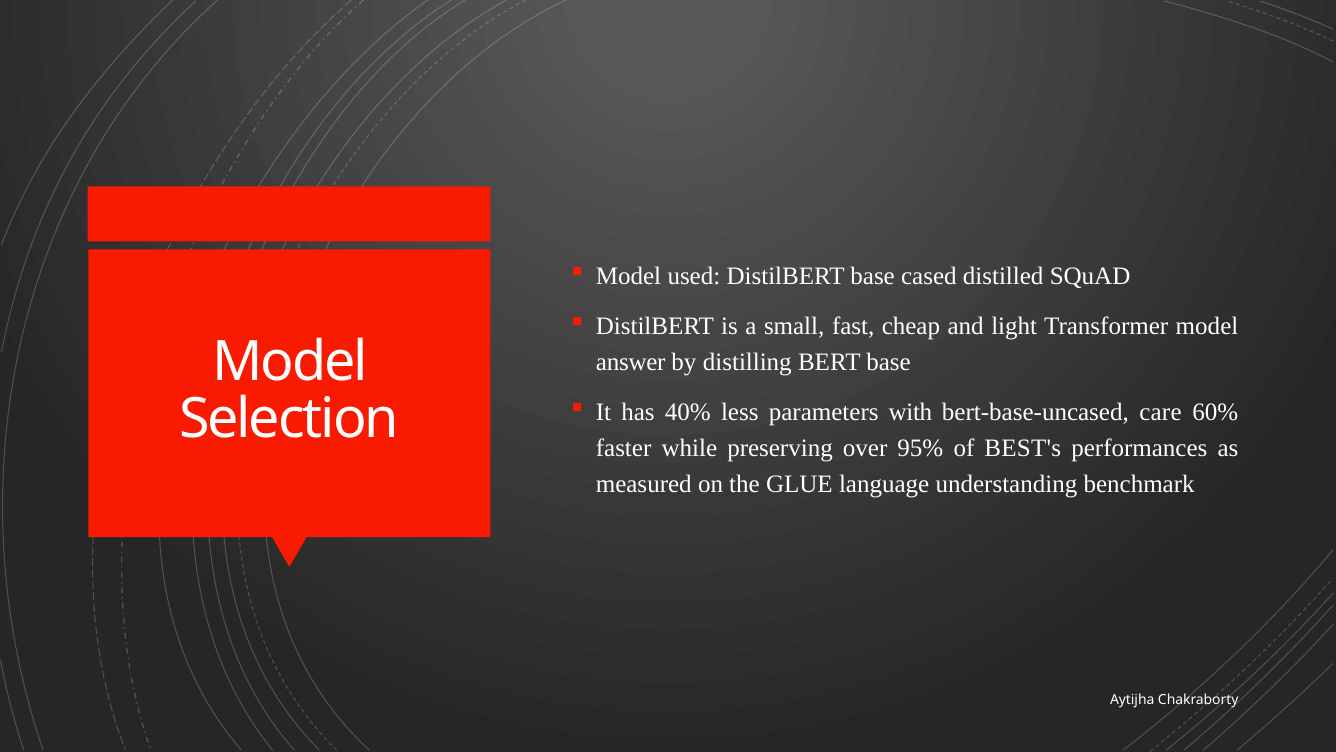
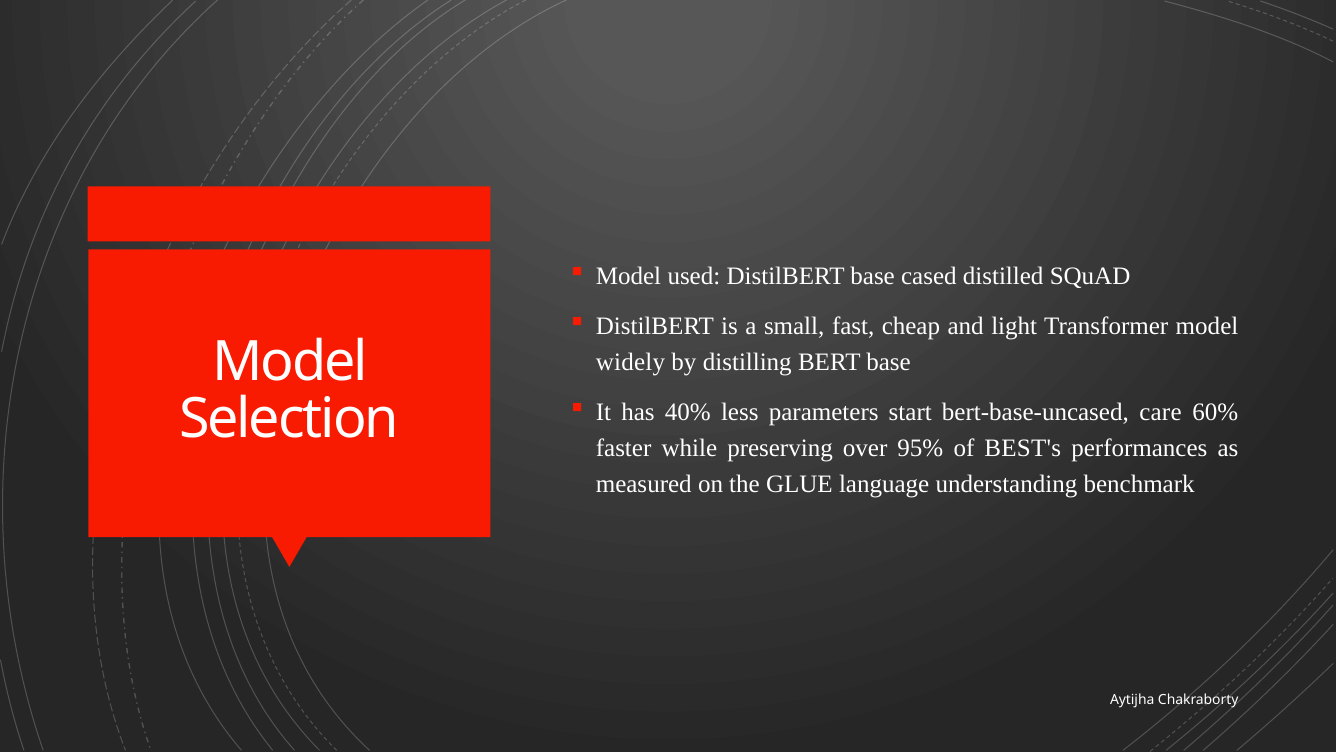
answer: answer -> widely
with: with -> start
